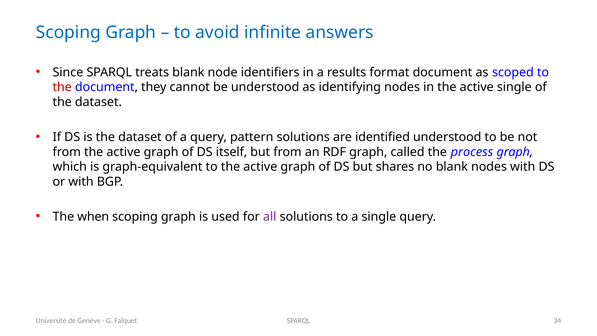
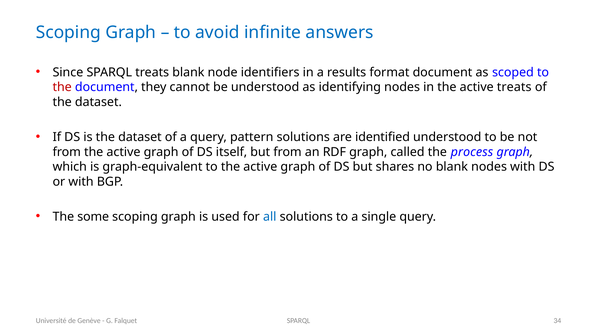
active single: single -> treats
when: when -> some
all colour: purple -> blue
